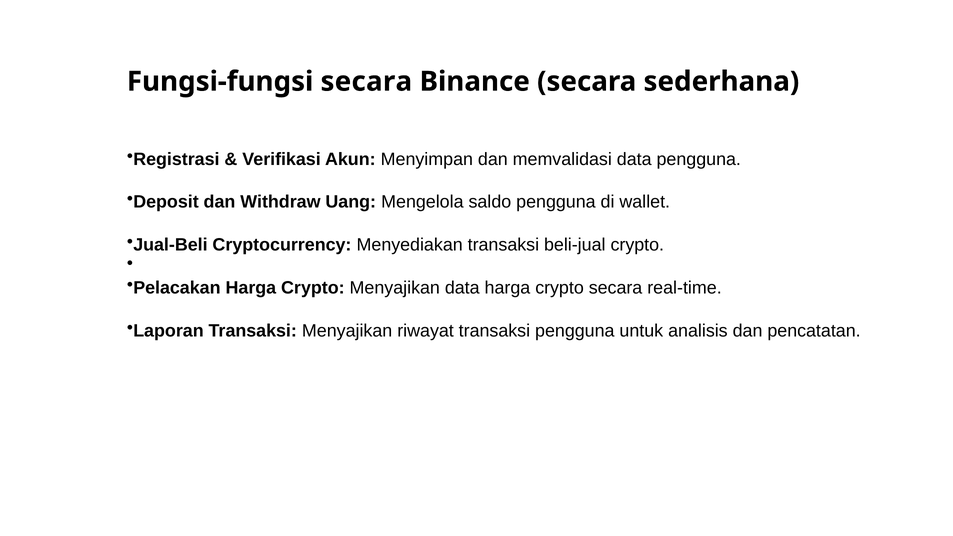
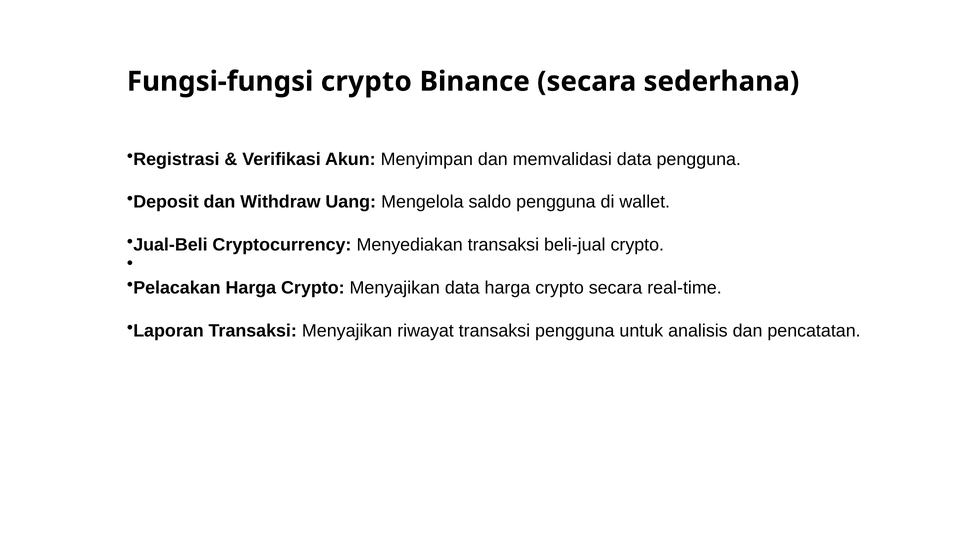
Fungsi-fungsi secara: secara -> crypto
